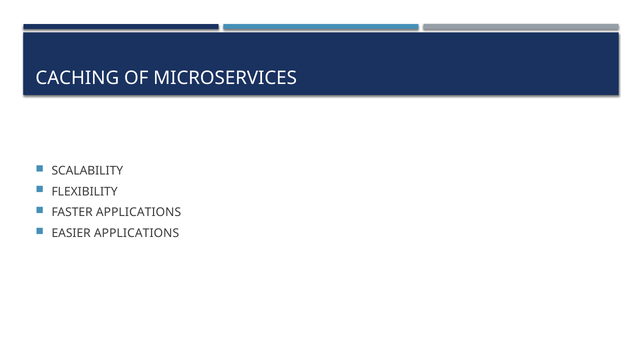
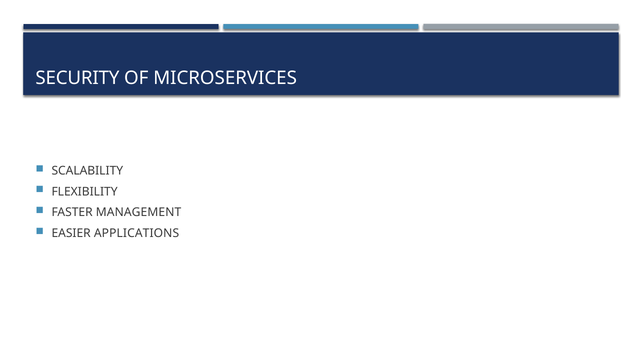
CACHING: CACHING -> SECURITY
FASTER APPLICATIONS: APPLICATIONS -> MANAGEMENT
